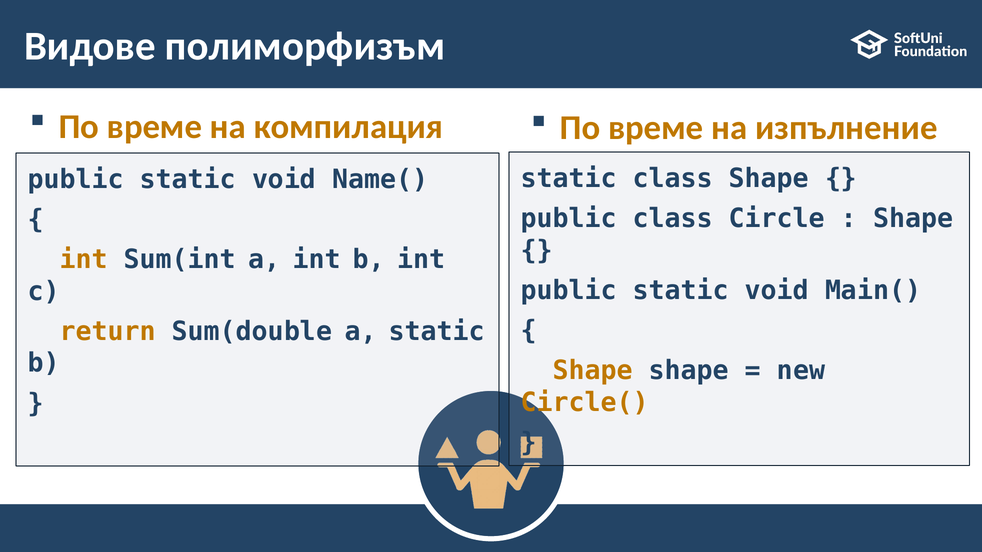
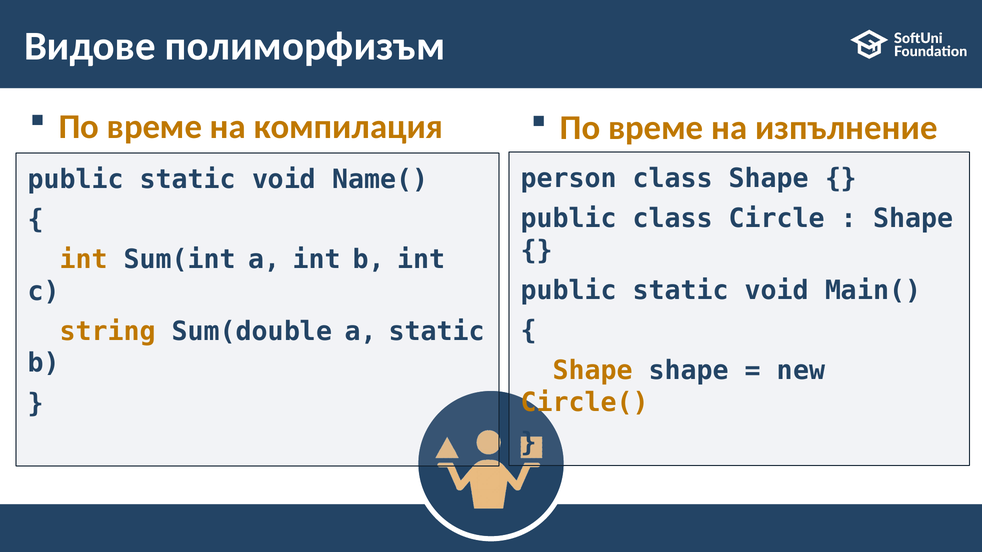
static at (569, 179): static -> person
return: return -> string
